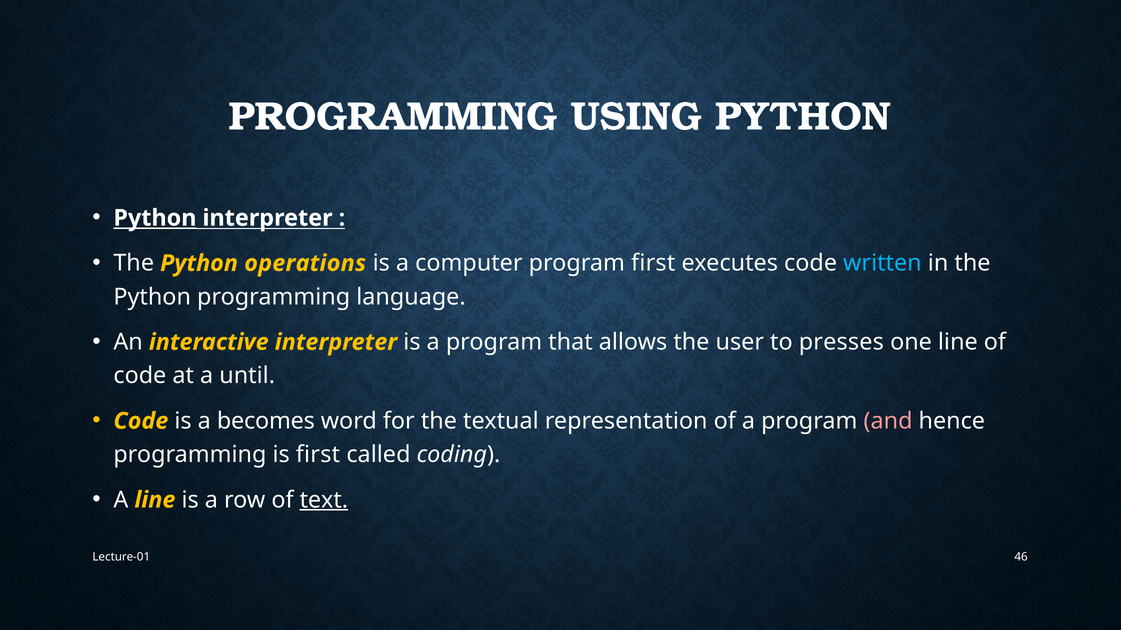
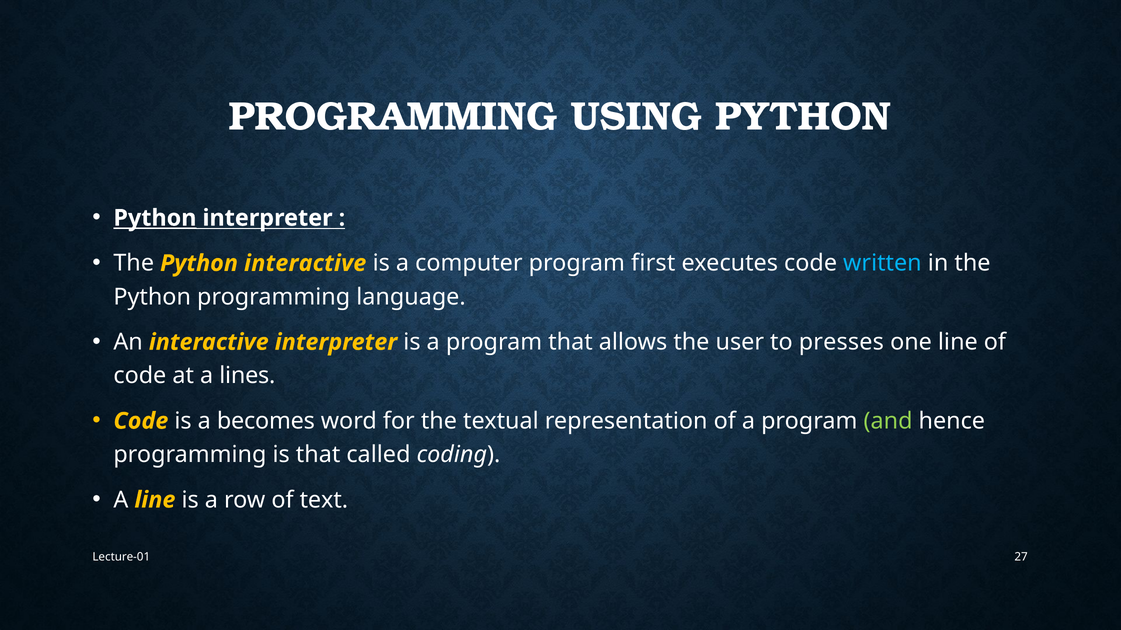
Python operations: operations -> interactive
until: until -> lines
and colour: pink -> light green
is first: first -> that
text underline: present -> none
46: 46 -> 27
